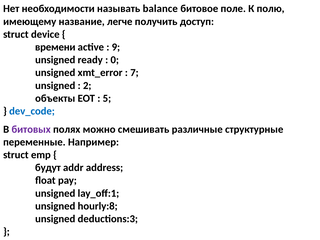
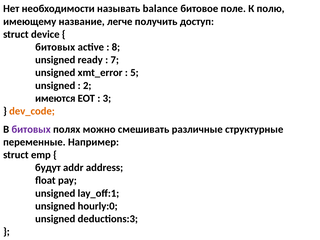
времени at (55, 47): времени -> битовых
9: 9 -> 8
0: 0 -> 7
7: 7 -> 5
объекты: объекты -> имеются
5: 5 -> 3
dev_code colour: blue -> orange
hourly:8: hourly:8 -> hourly:0
